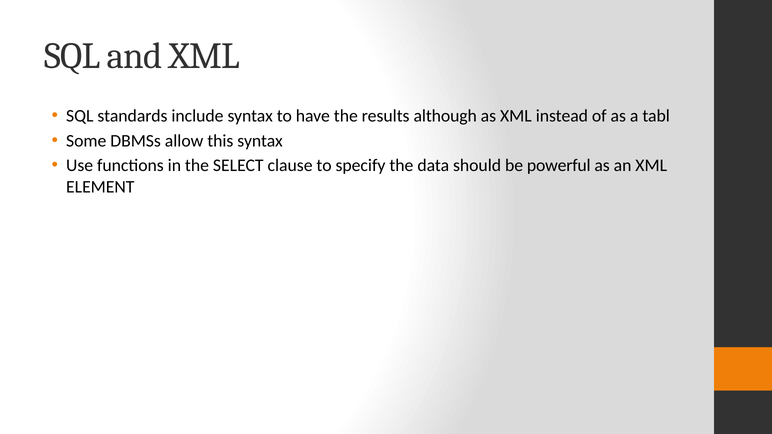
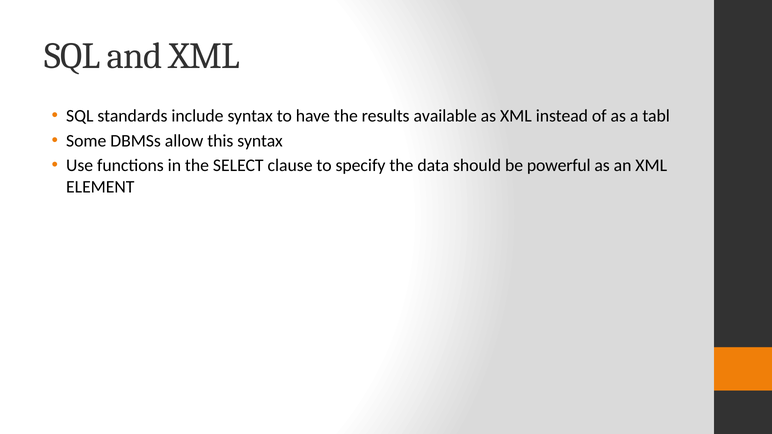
although: although -> available
